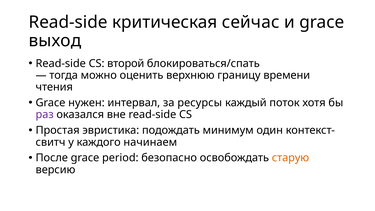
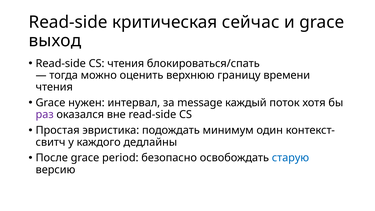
CS второй: второй -> чтения
ресурсы: ресурсы -> message
начинаем: начинаем -> дедлайны
старую colour: orange -> blue
